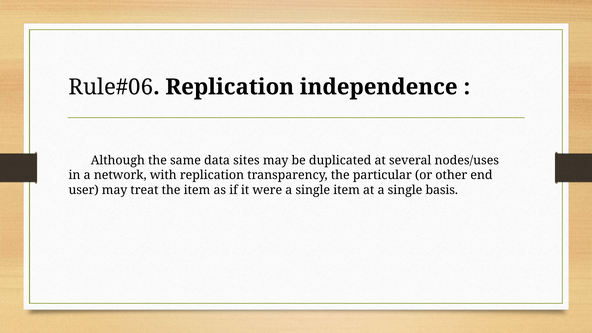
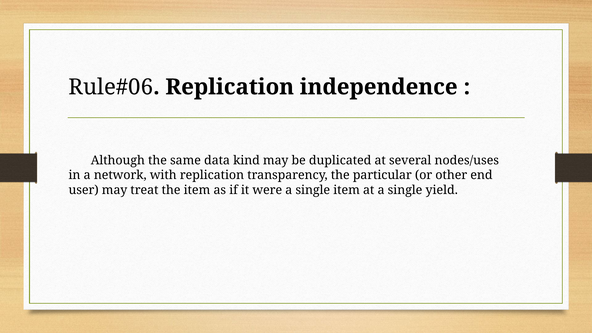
sites: sites -> kind
basis: basis -> yield
